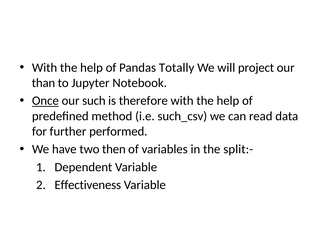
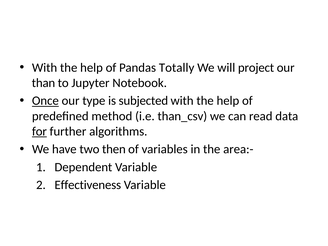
such: such -> type
therefore: therefore -> subjected
such_csv: such_csv -> than_csv
for underline: none -> present
performed: performed -> algorithms
split:-: split:- -> area:-
